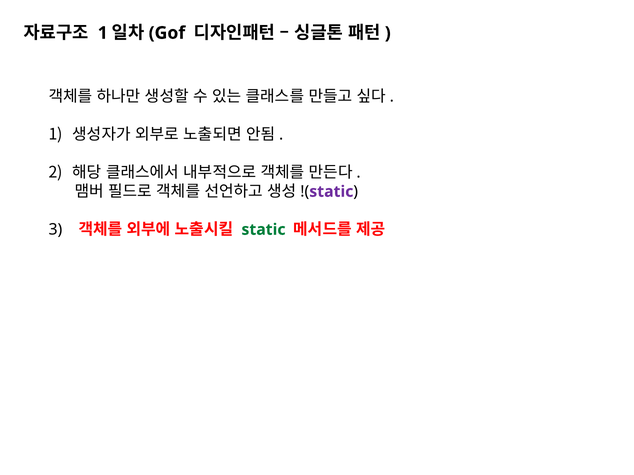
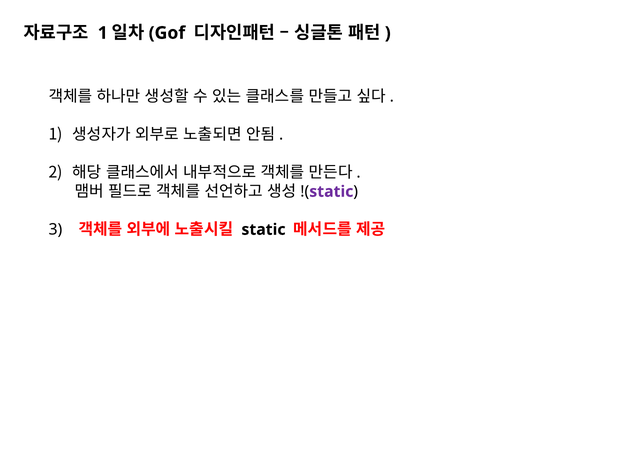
static at (263, 230) colour: green -> black
